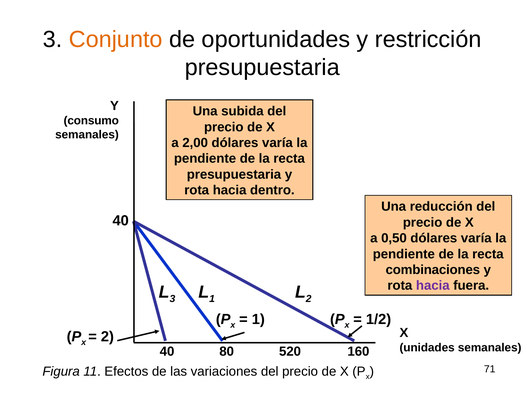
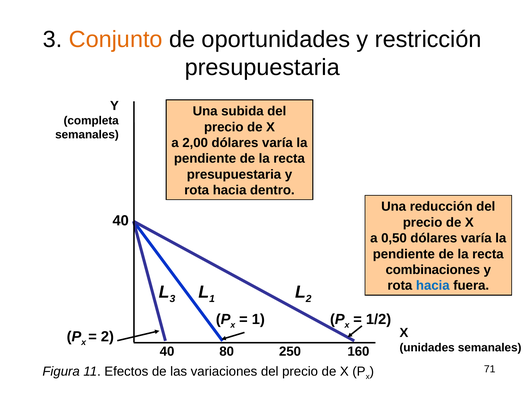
consumo: consumo -> completa
hacia at (433, 286) colour: purple -> blue
520: 520 -> 250
